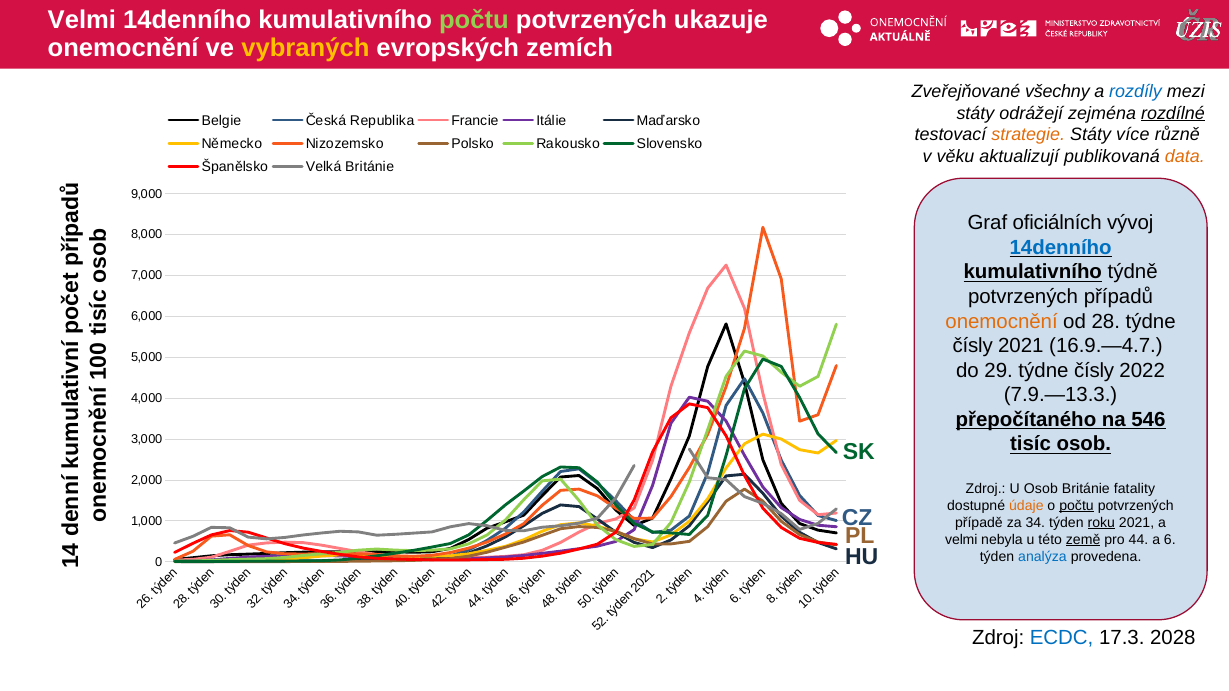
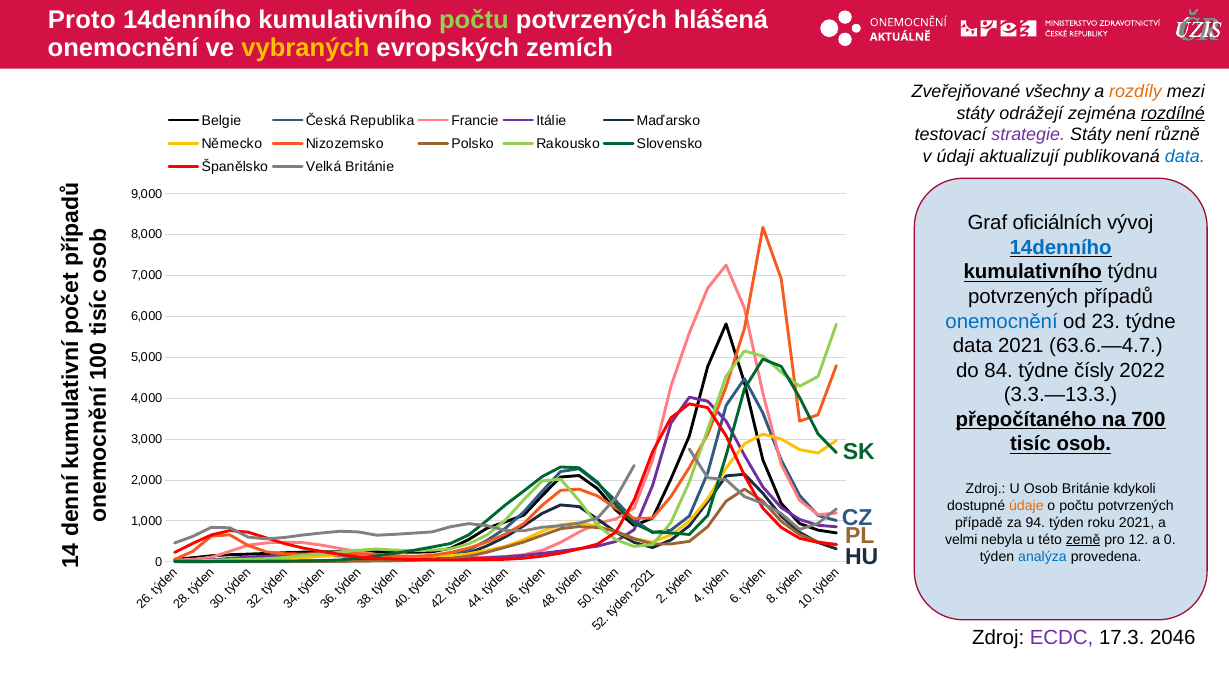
Velmi at (82, 20): Velmi -> Proto
ukazuje: ukazuje -> hlášená
rozdíly colour: blue -> orange
strategie colour: orange -> purple
více: více -> není
věku: věku -> údaji
data at (1185, 156) colour: orange -> blue
týdně: týdně -> týdnu
onemocnění at (1002, 321) colour: orange -> blue
28: 28 -> 23
čísly at (973, 346): čísly -> data
16.9.—4.7: 16.9.—4.7 -> 63.6.—4.7
29: 29 -> 84
7.9.—13.3: 7.9.—13.3 -> 3.3.—13.3
546: 546 -> 700
fatality: fatality -> kdykoli
počtu at (1077, 506) underline: present -> none
34: 34 -> 94
roku underline: present -> none
44: 44 -> 12
a 6: 6 -> 0
ECDC colour: blue -> purple
2028: 2028 -> 2046
